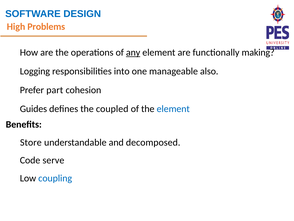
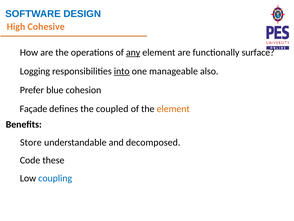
Problems: Problems -> Cohesive
making: making -> surface
into underline: none -> present
part: part -> blue
Guides: Guides -> Façade
element at (173, 109) colour: blue -> orange
serve: serve -> these
